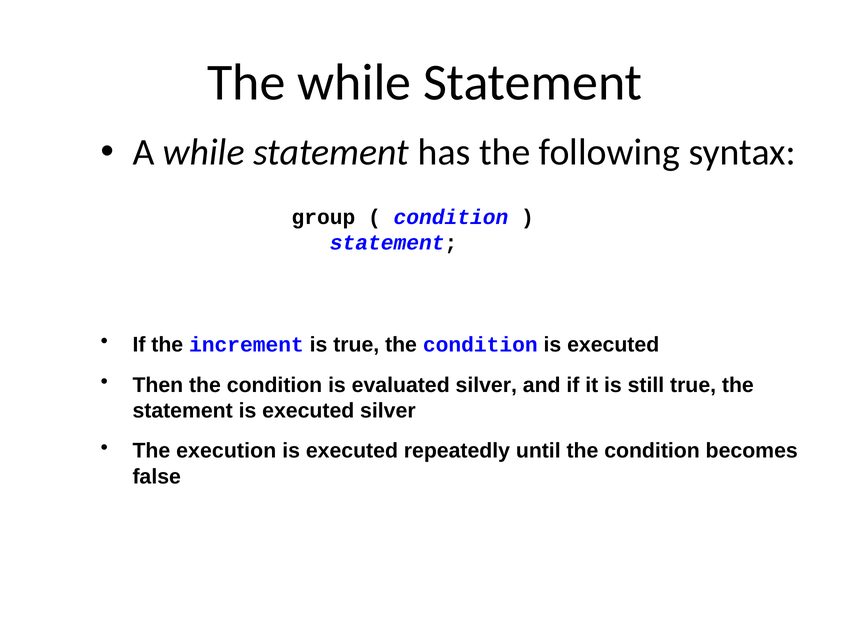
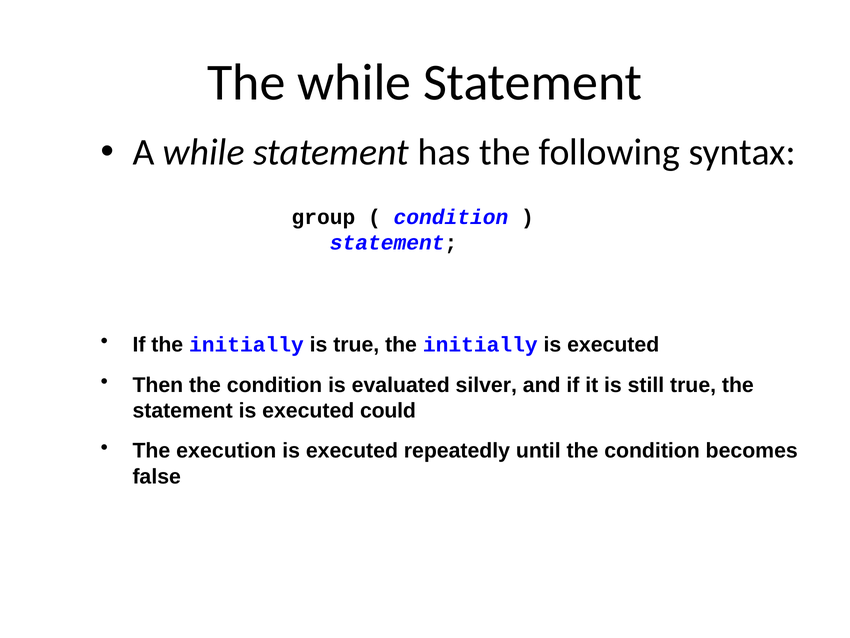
If the increment: increment -> initially
true the condition: condition -> initially
executed silver: silver -> could
